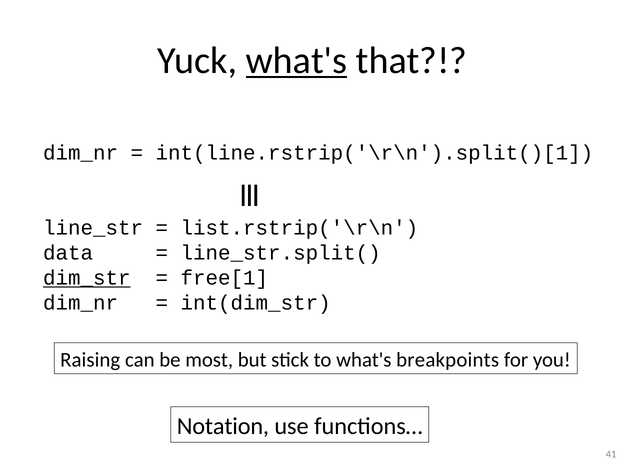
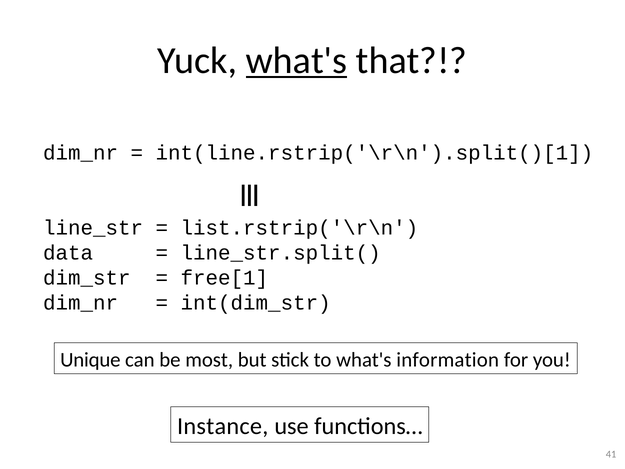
dim_str underline: present -> none
Raising: Raising -> Unique
breakpoints: breakpoints -> information
Notation: Notation -> Instance
